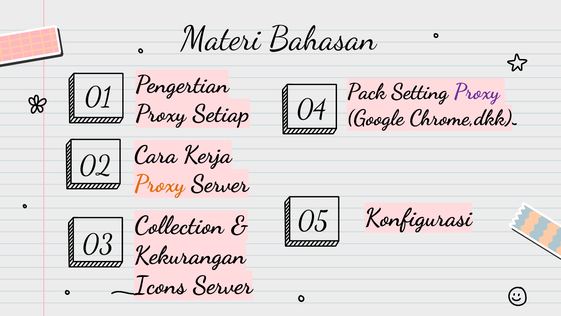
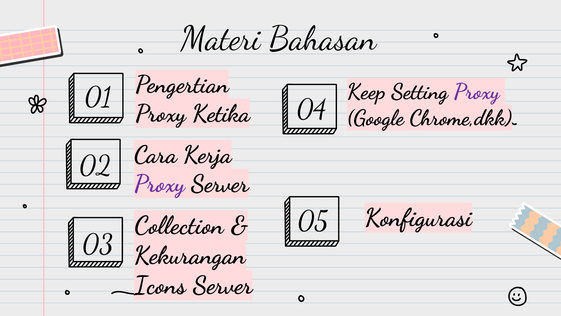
Pack: Pack -> Keep
Setiap: Setiap -> Ketika
Proxy at (159, 183) colour: orange -> purple
